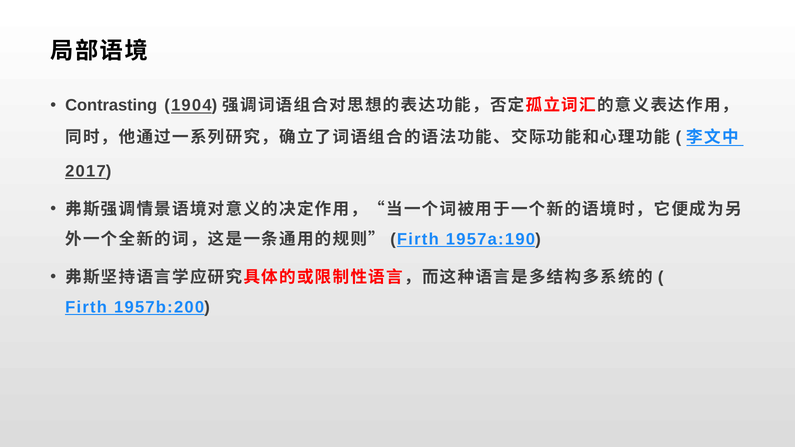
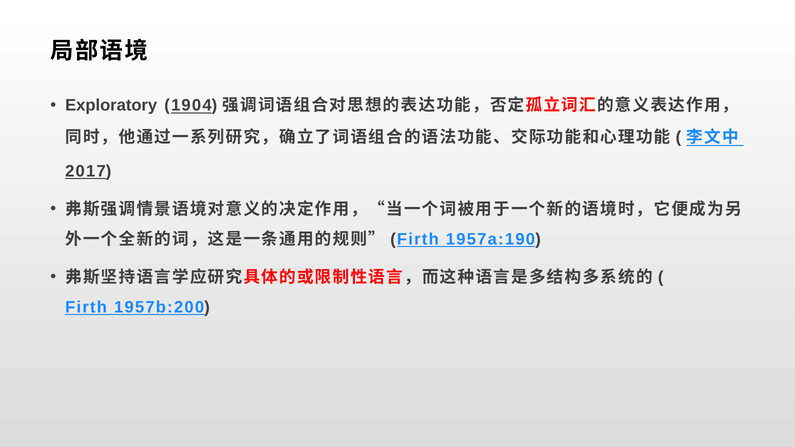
Contrasting: Contrasting -> Exploratory
